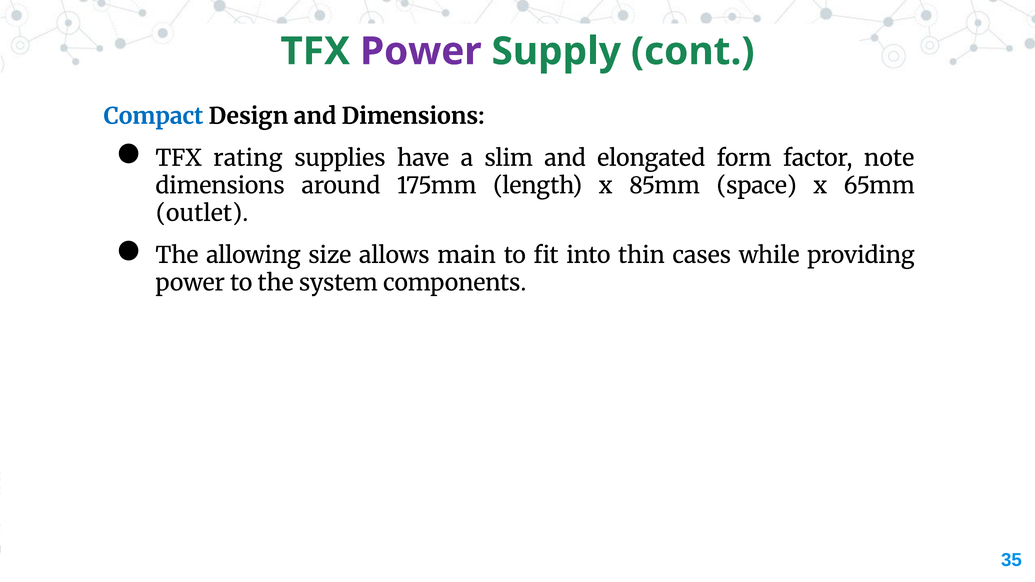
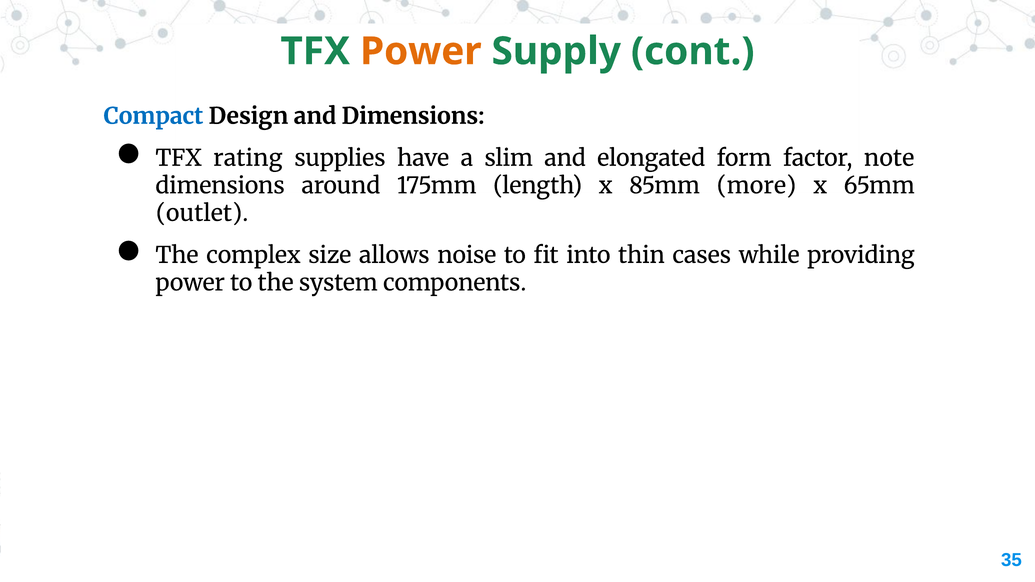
Power at (421, 51) colour: purple -> orange
space: space -> more
allowing: allowing -> complex
main: main -> noise
